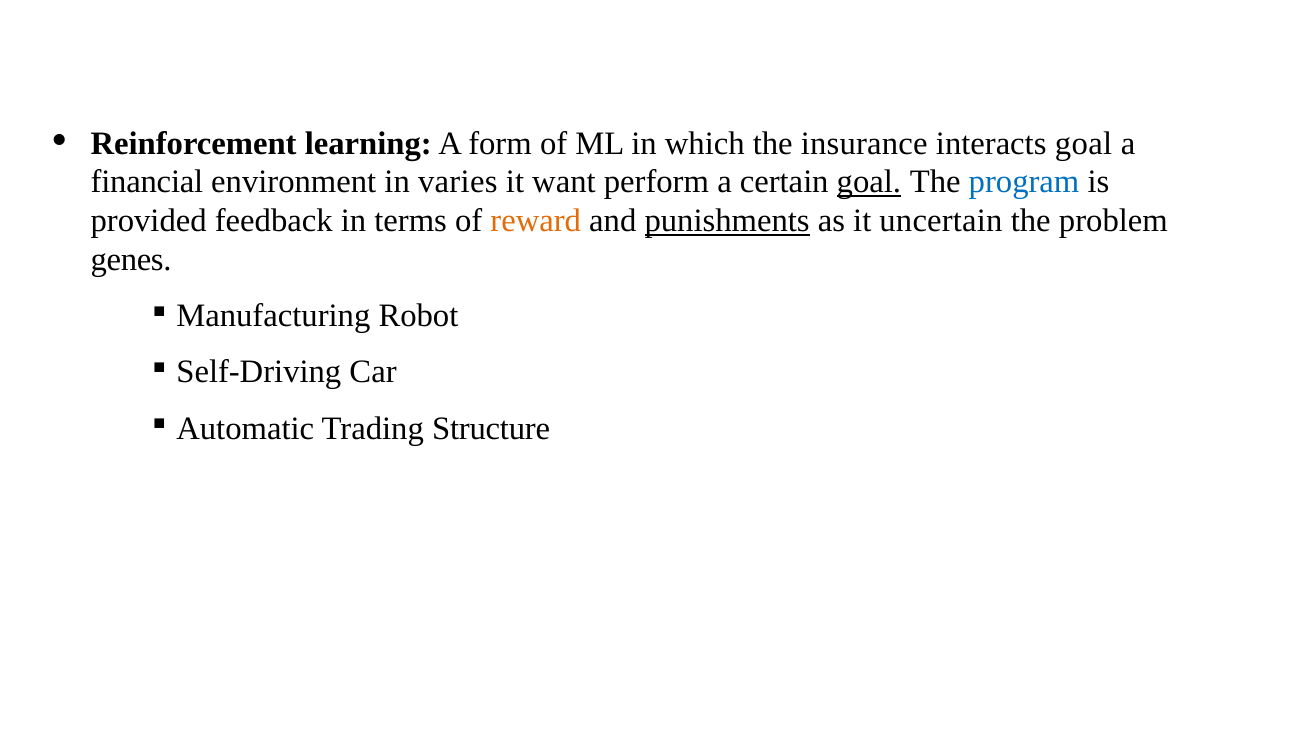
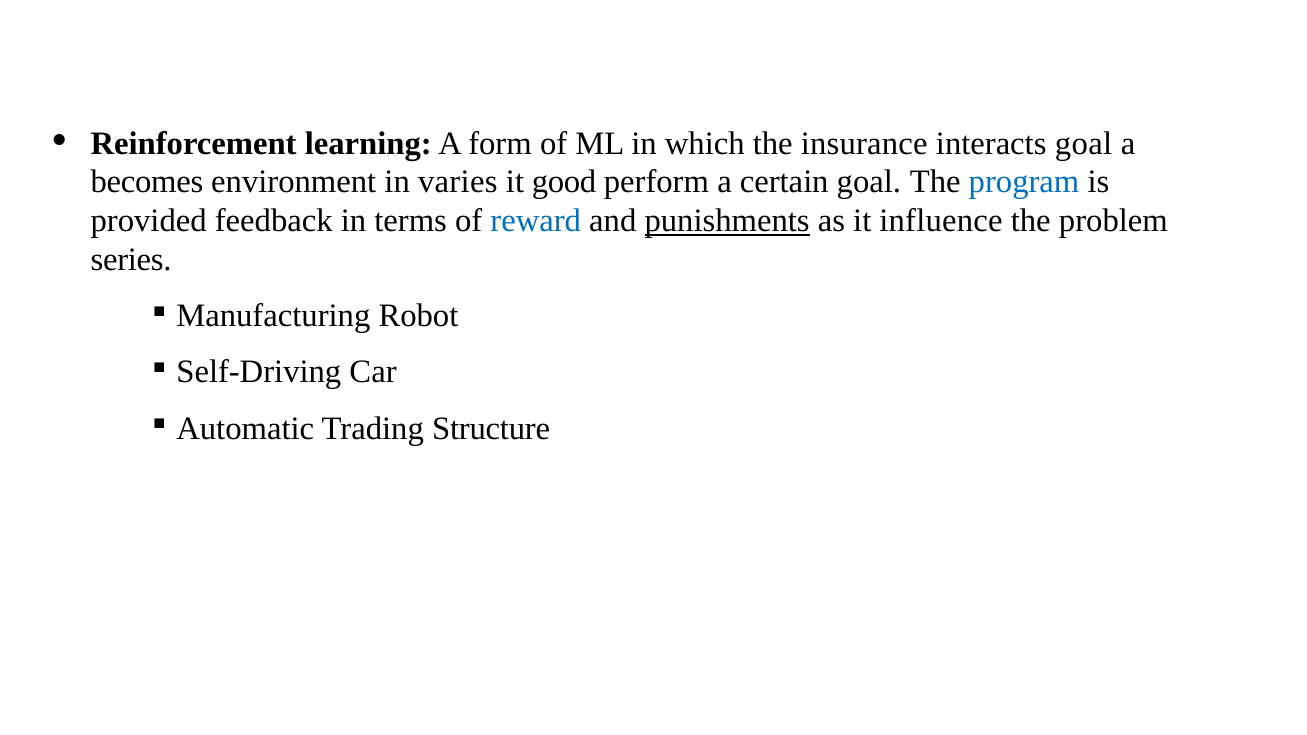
financial: financial -> becomes
want: want -> good
goal at (869, 182) underline: present -> none
reward colour: orange -> blue
uncertain: uncertain -> influence
genes: genes -> series
